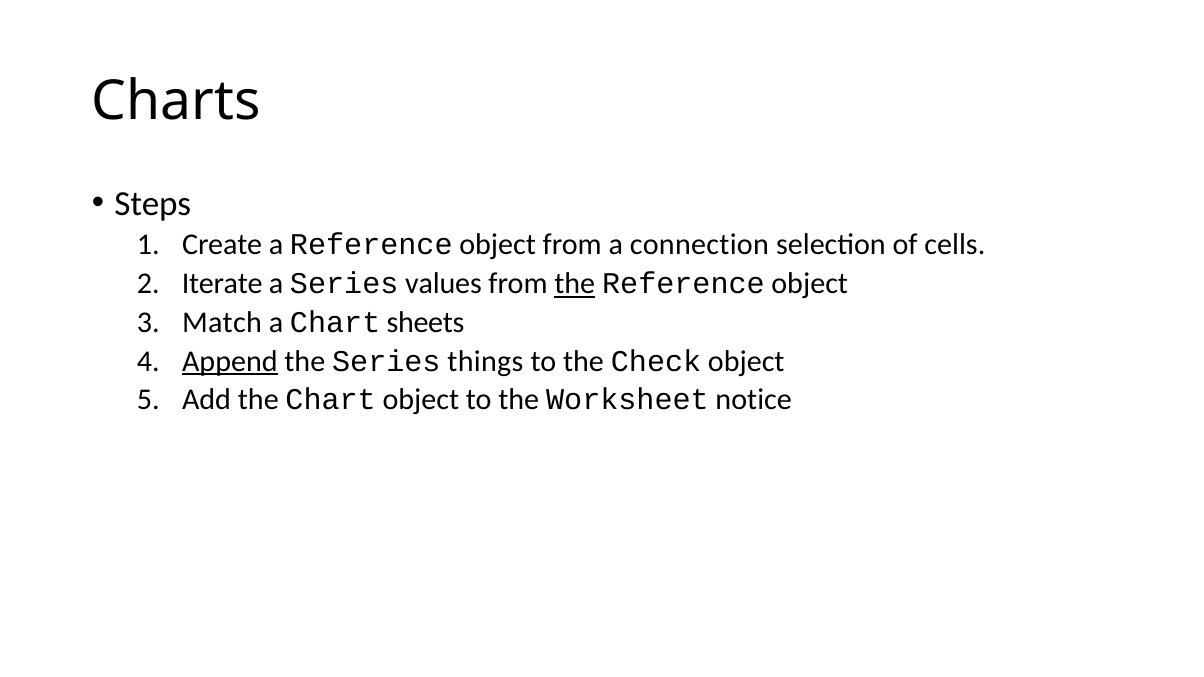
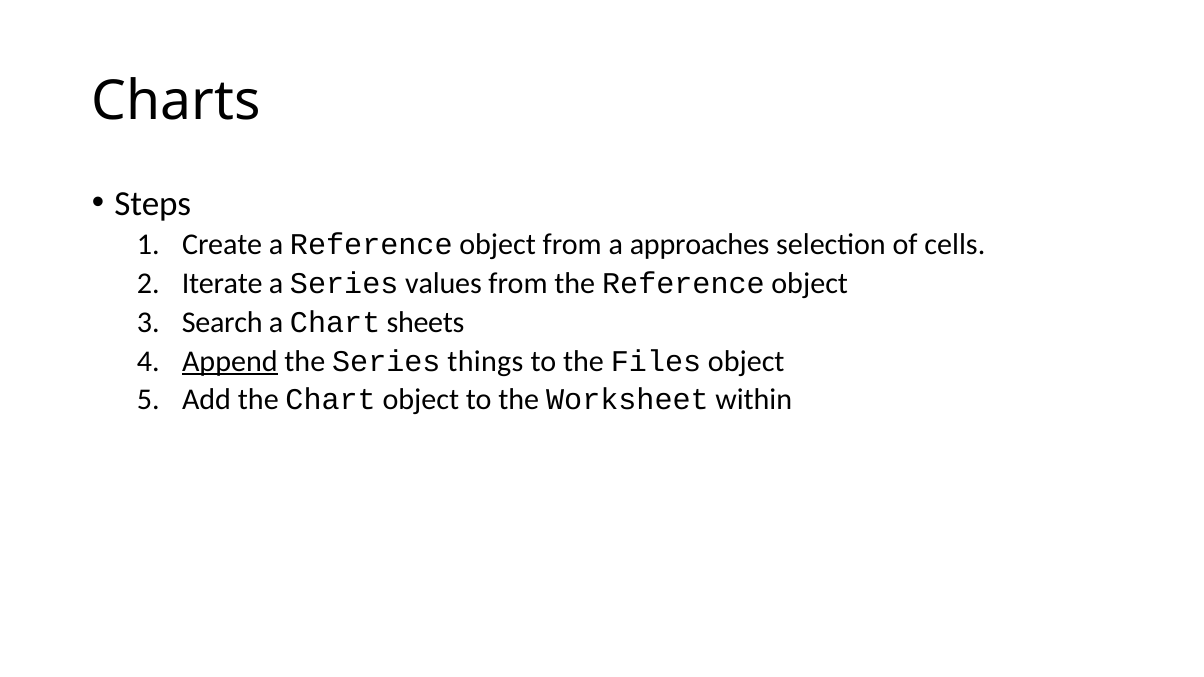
connection: connection -> approaches
the at (575, 284) underline: present -> none
Match: Match -> Search
Check: Check -> Files
notice: notice -> within
